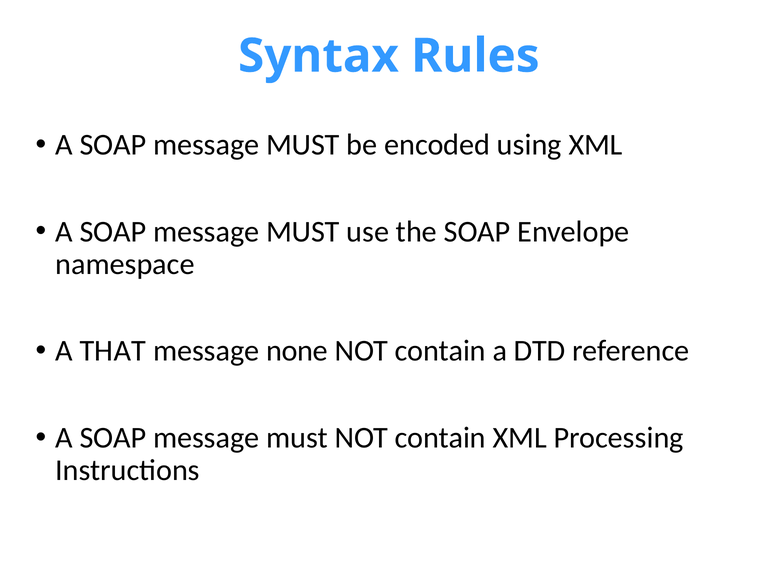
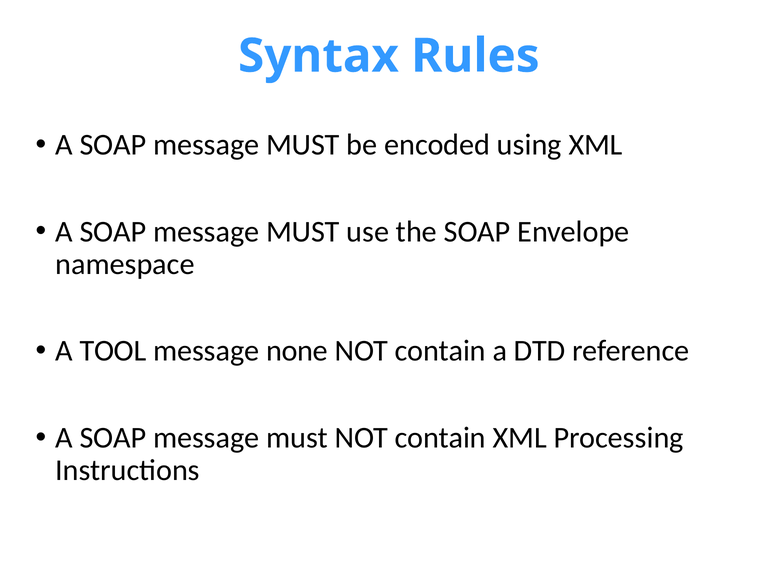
THAT: THAT -> TOOL
